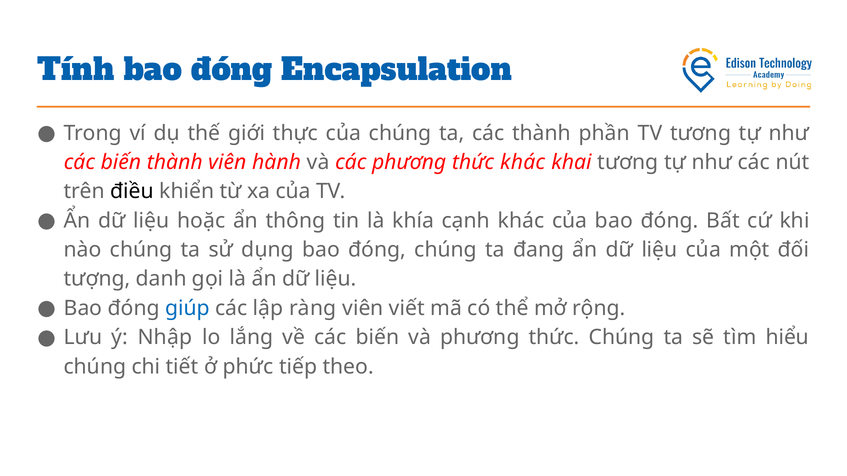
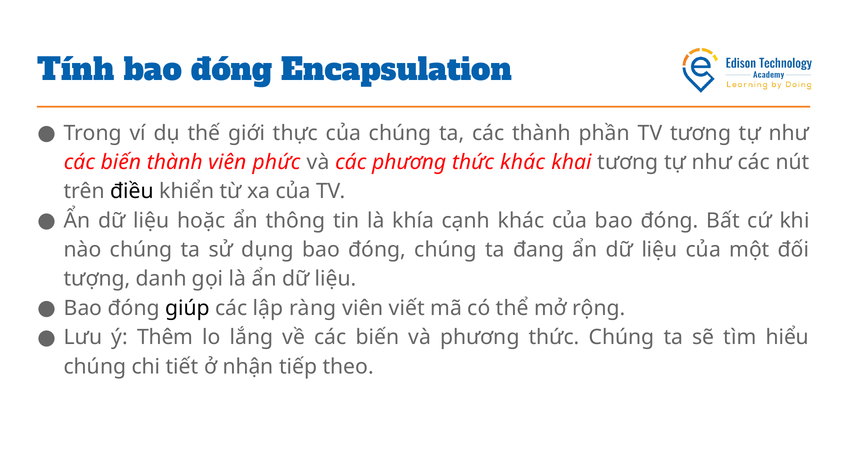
hành: hành -> phức
giúp colour: blue -> black
Nhập: Nhập -> Thêm
phức: phức -> nhận
